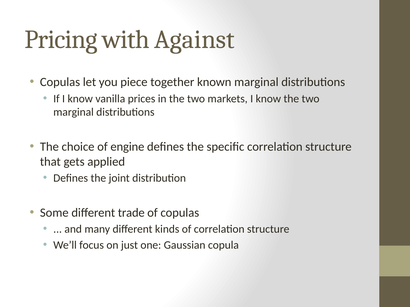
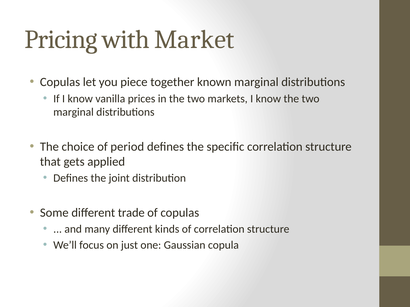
Against: Against -> Market
engine: engine -> period
